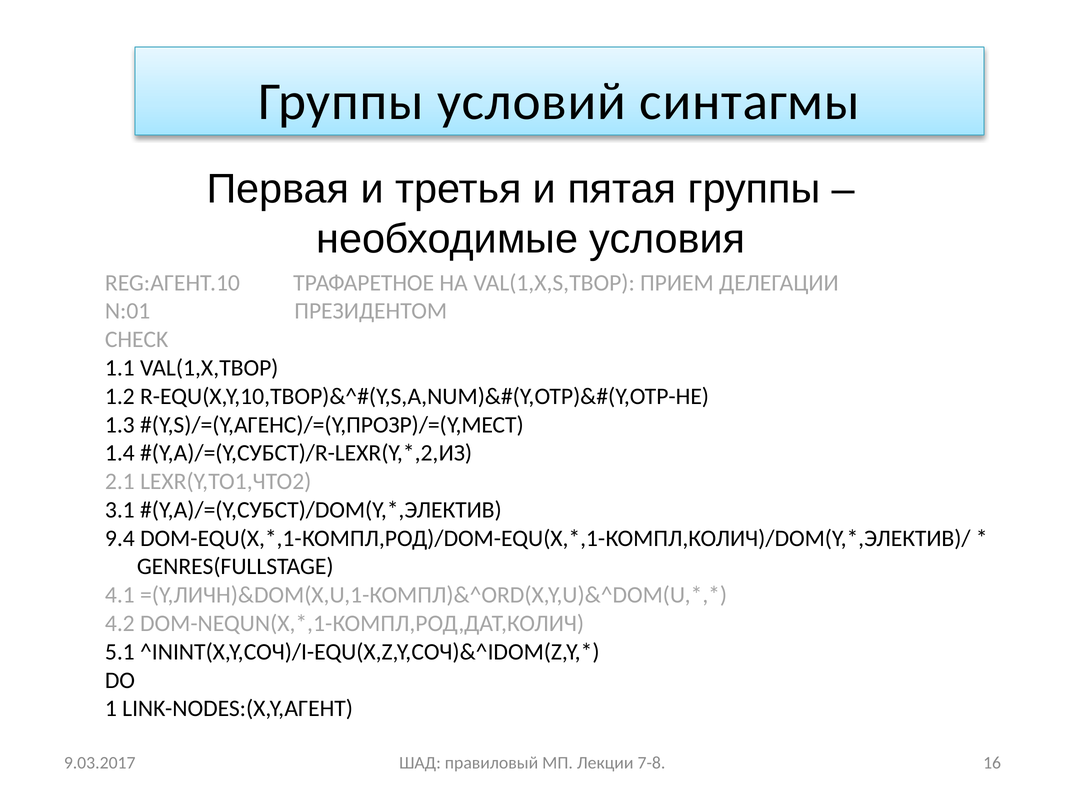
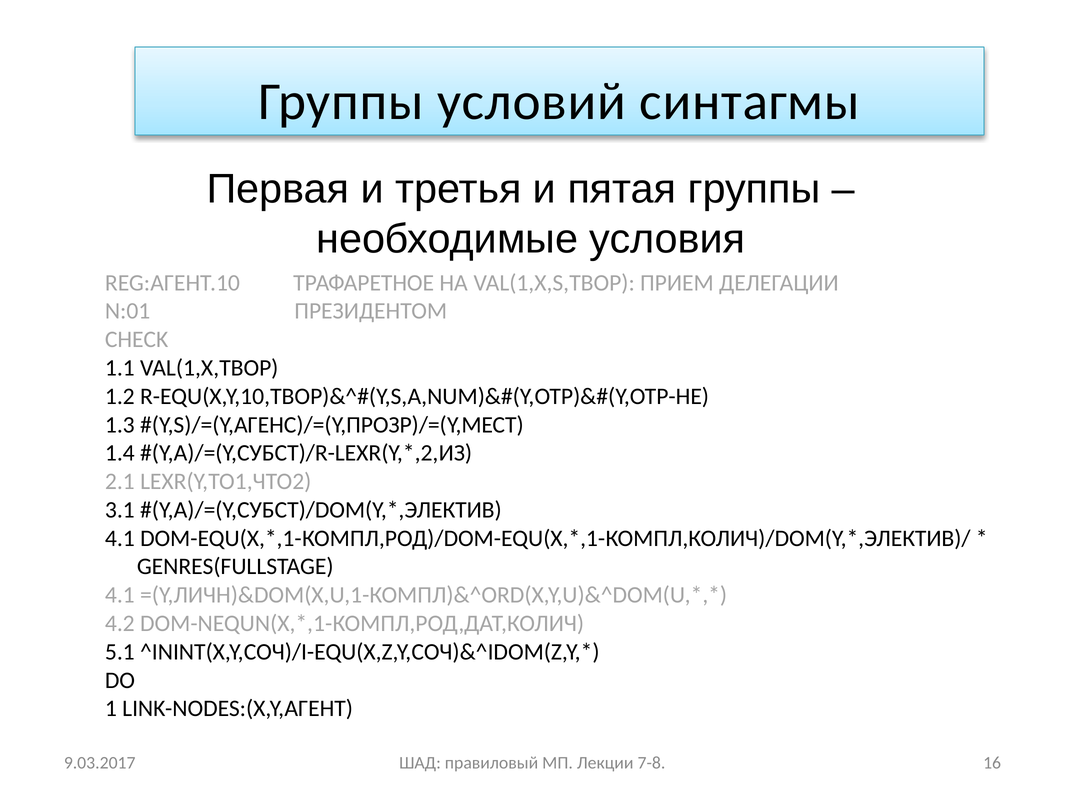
9.4 at (120, 538): 9.4 -> 4.1
